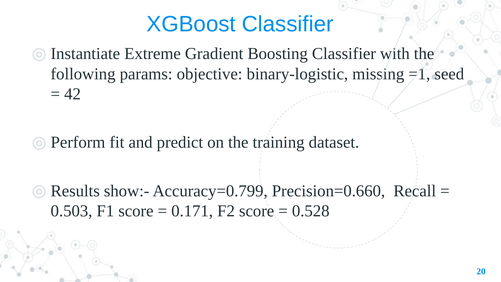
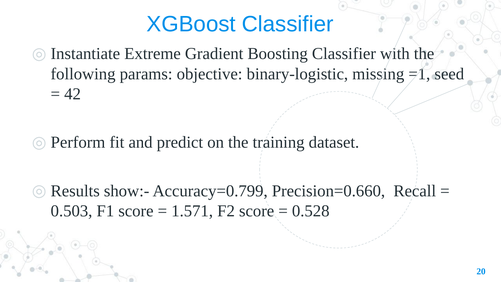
0.171: 0.171 -> 1.571
